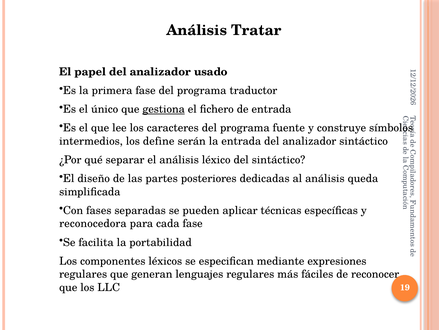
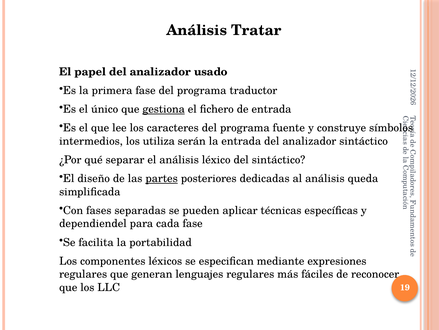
define: define -> utiliza
partes underline: none -> present
reconocedora: reconocedora -> dependiendel
